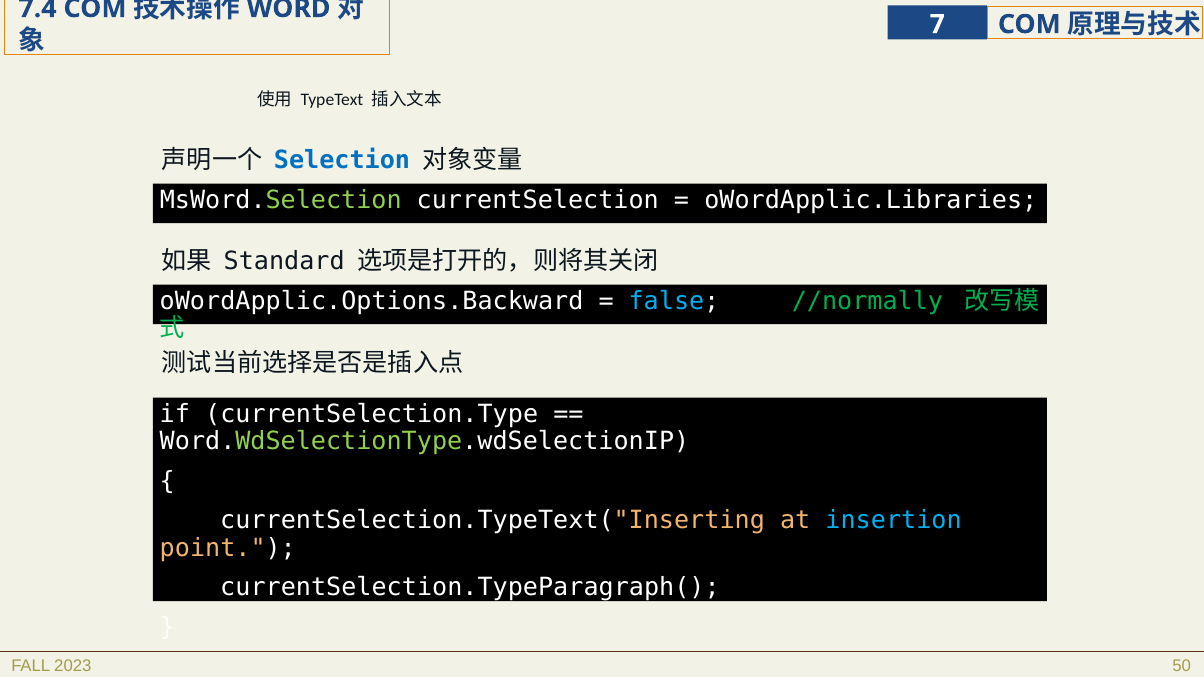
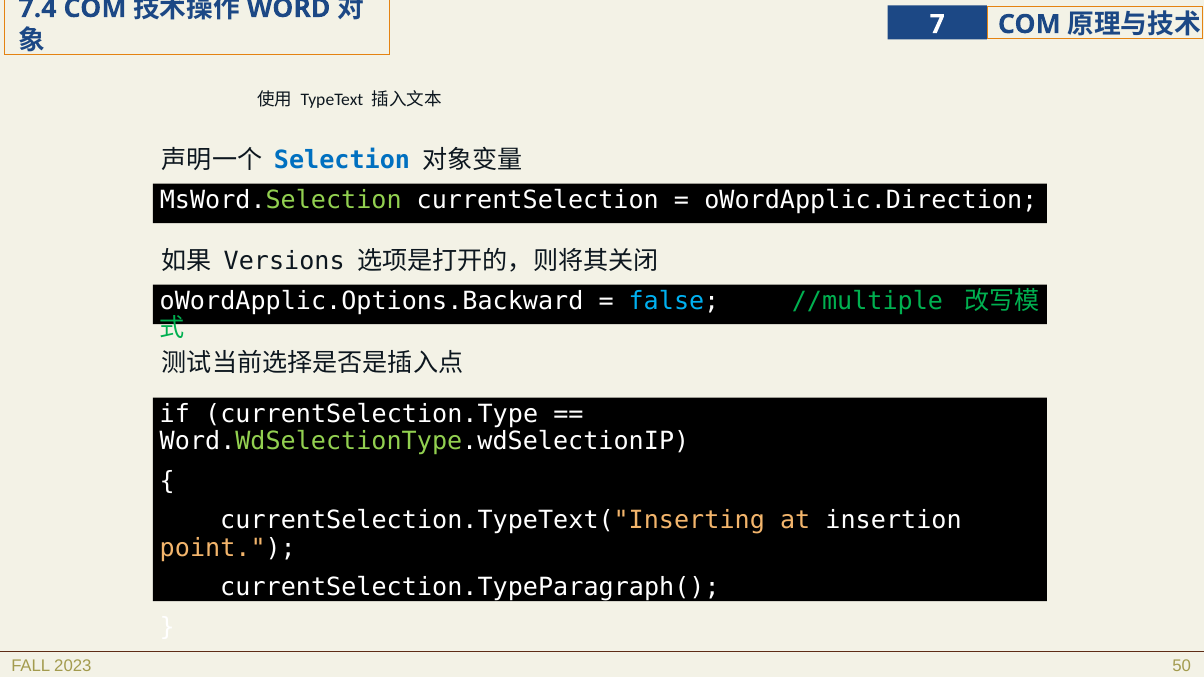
oWordApplic.Libraries: oWordApplic.Libraries -> oWordApplic.Direction
Standard: Standard -> Versions
//normally: //normally -> //multiple
insertion colour: light blue -> white
